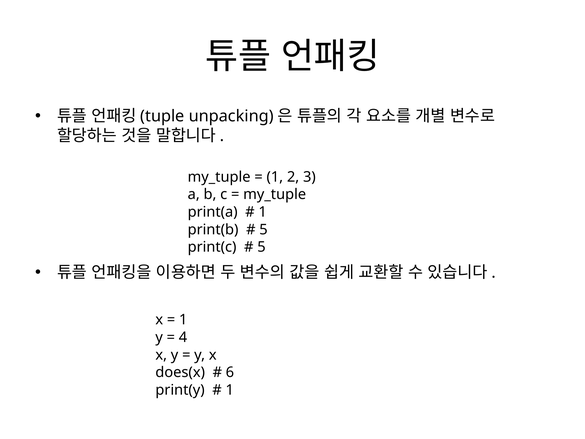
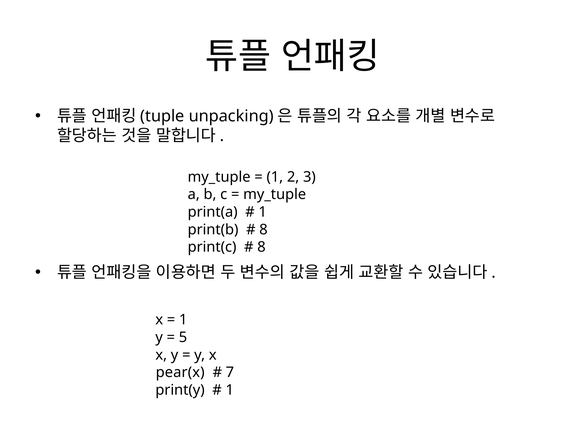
5 at (263, 229): 5 -> 8
5 at (262, 247): 5 -> 8
4: 4 -> 5
does(x: does(x -> pear(x
6: 6 -> 7
